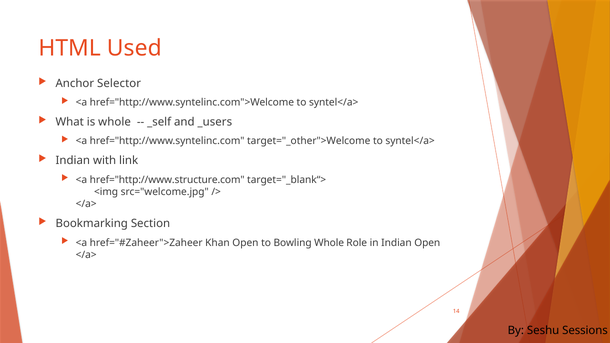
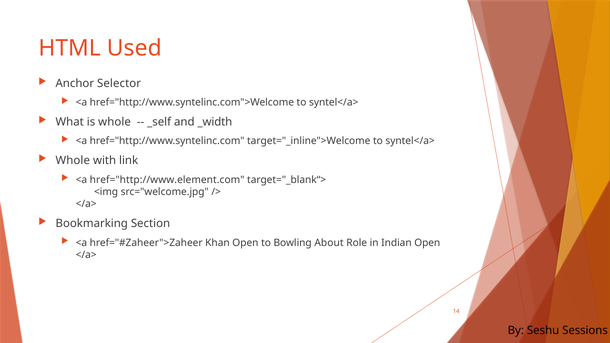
_users: _users -> _width
target="_other">Welcome: target="_other">Welcome -> target="_inline">Welcome
Indian at (73, 161): Indian -> Whole
href="http://www.structure.com: href="http://www.structure.com -> href="http://www.element.com
Bowling Whole: Whole -> About
